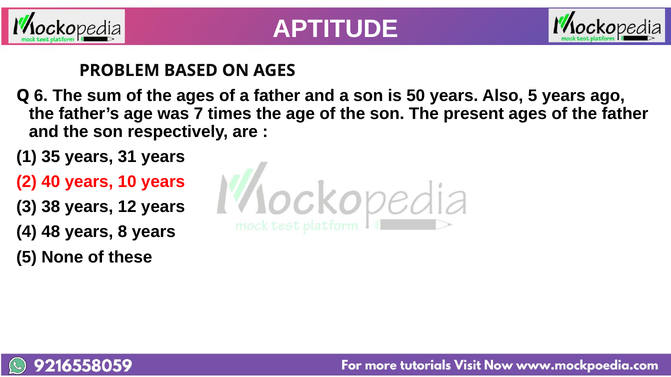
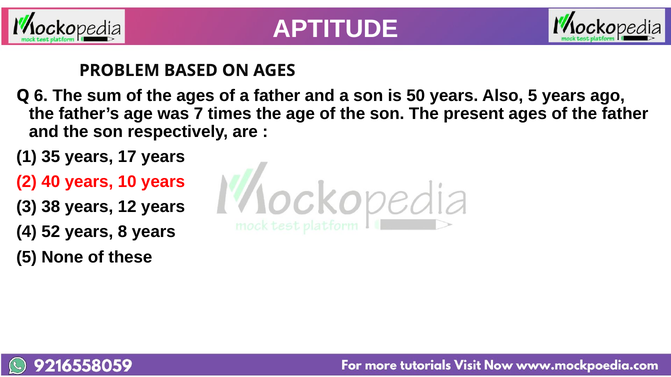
31: 31 -> 17
48: 48 -> 52
